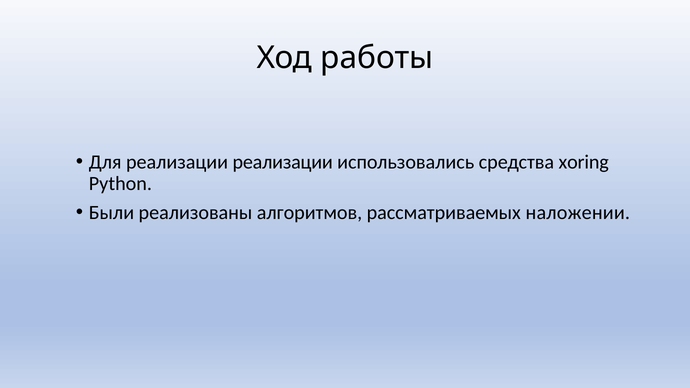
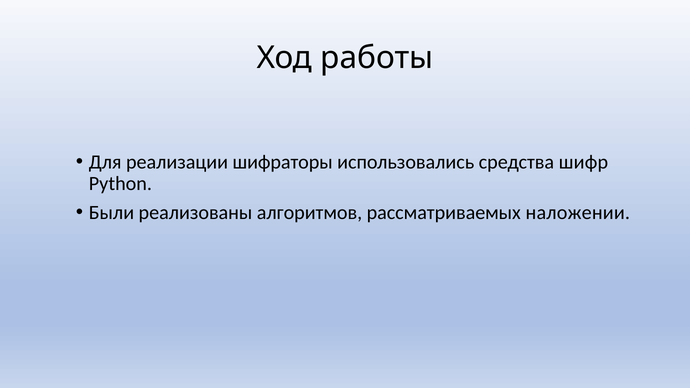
реализации реализации: реализации -> шифраторы
xoring: xoring -> шифр
